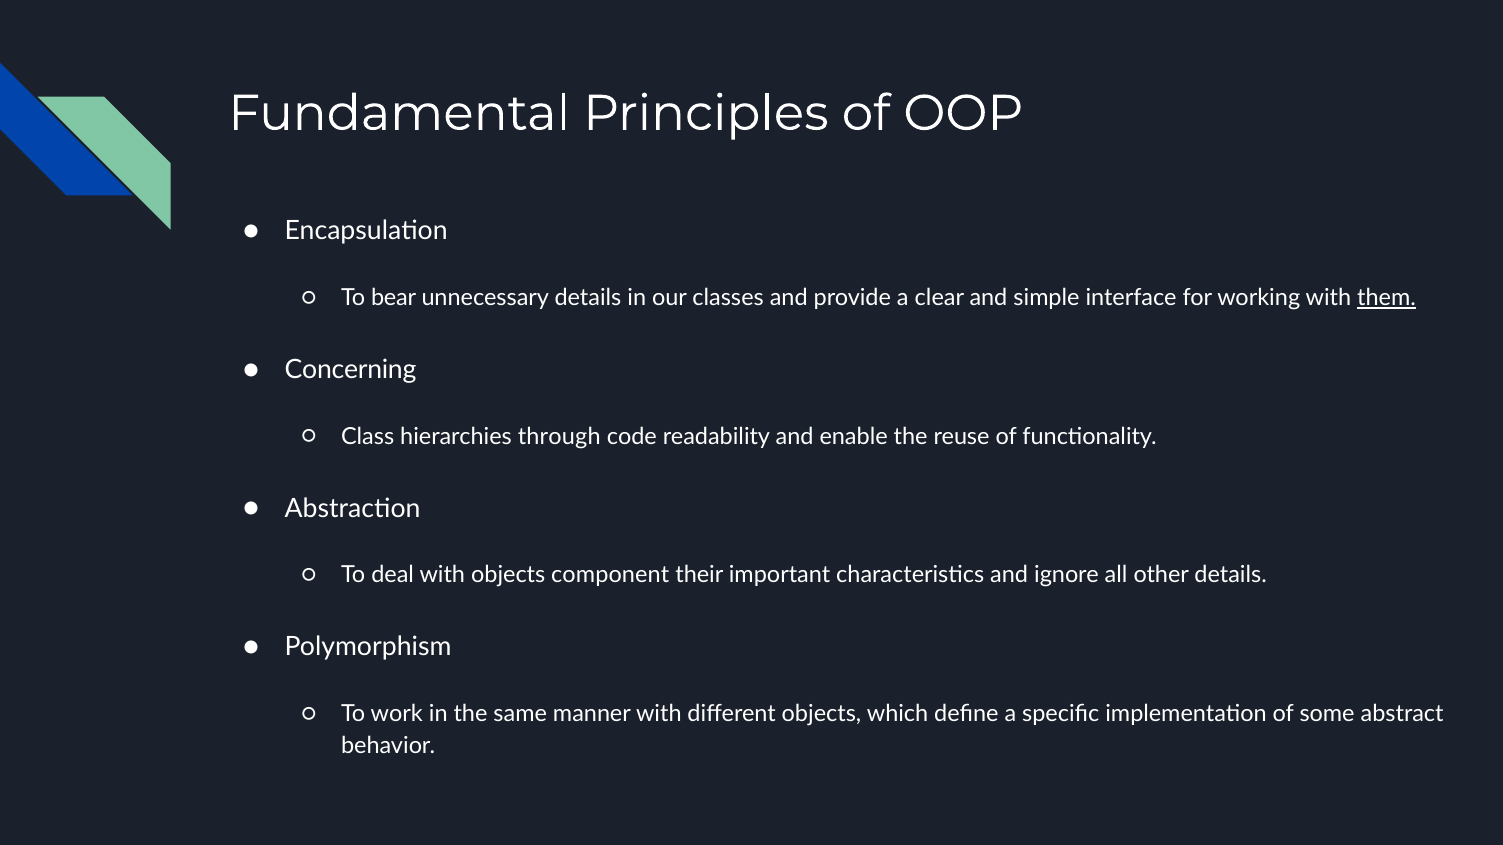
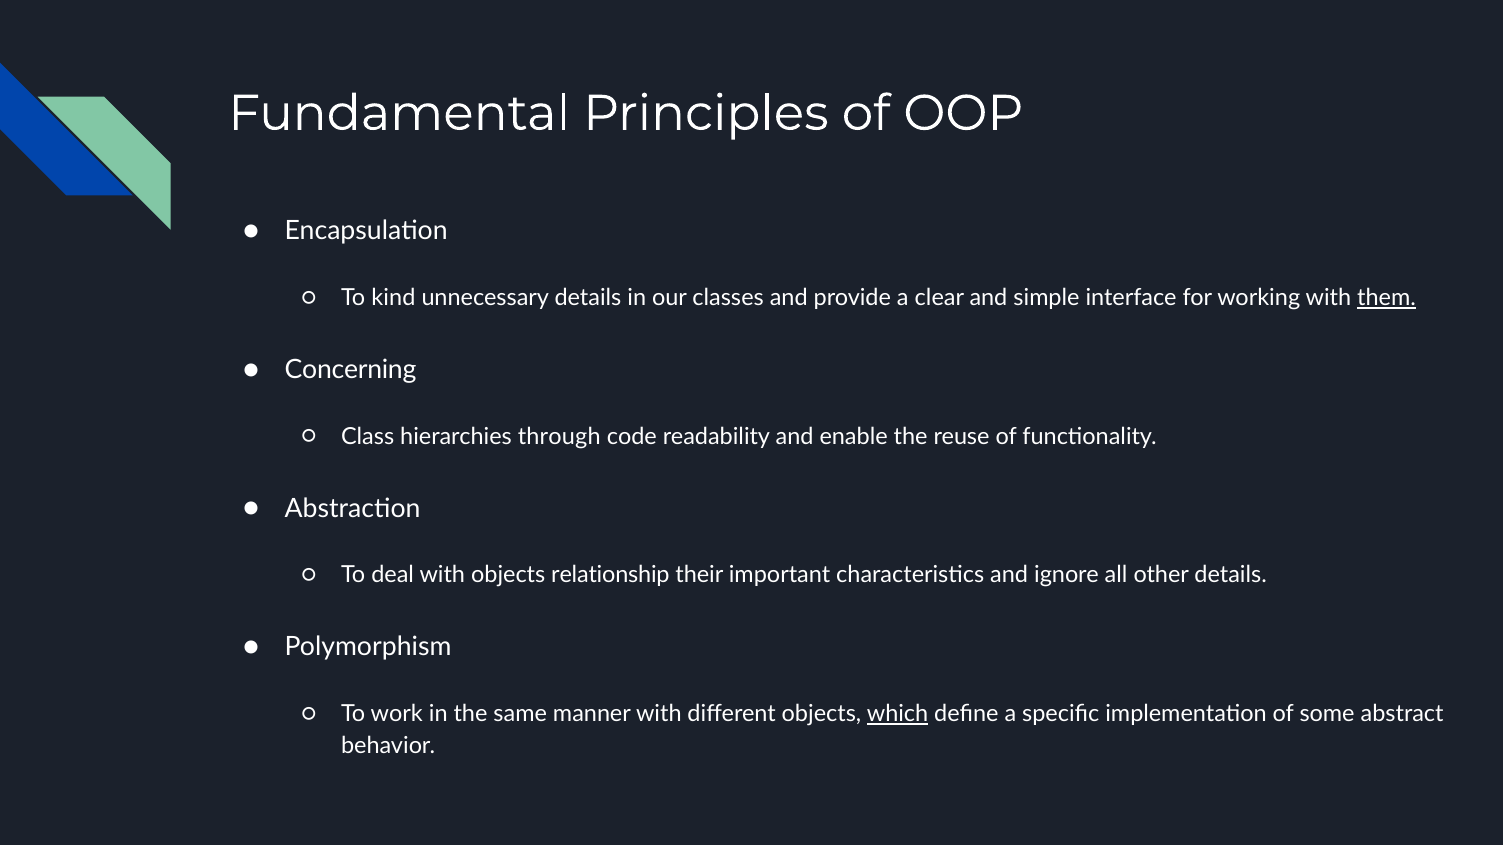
bear: bear -> kind
component: component -> relationship
which underline: none -> present
